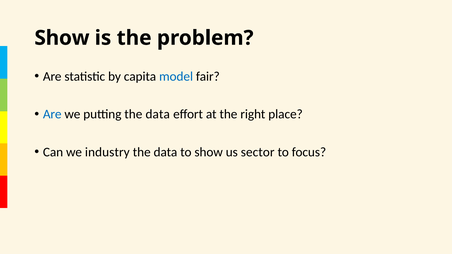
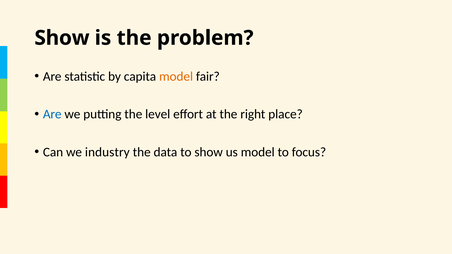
model at (176, 76) colour: blue -> orange
putting the data: data -> level
us sector: sector -> model
